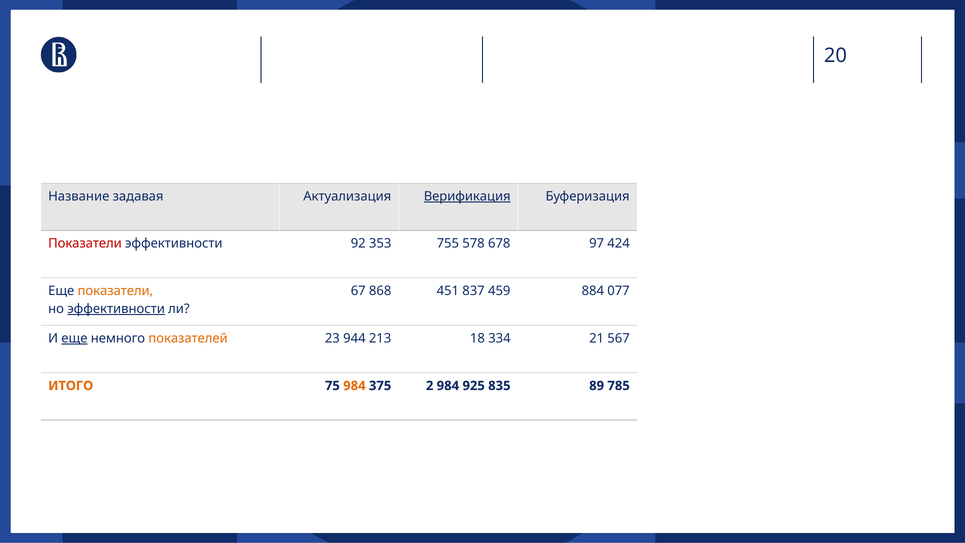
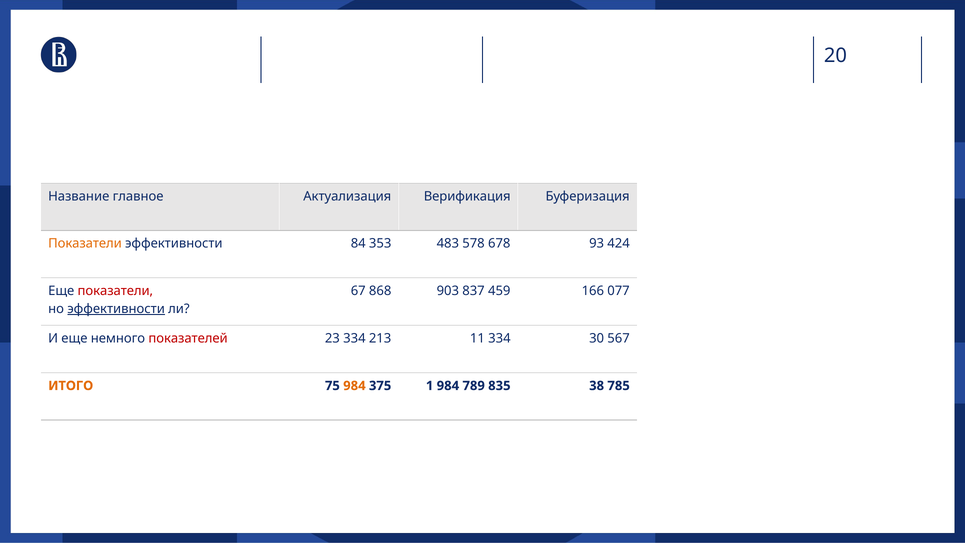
задавая: задавая -> главное
Верификация underline: present -> none
Показатели at (85, 244) colour: red -> orange
92: 92 -> 84
755: 755 -> 483
97: 97 -> 93
показатели at (115, 291) colour: orange -> red
451: 451 -> 903
884: 884 -> 166
еще at (74, 338) underline: present -> none
показателей colour: orange -> red
23 944: 944 -> 334
18: 18 -> 11
21: 21 -> 30
2: 2 -> 1
925: 925 -> 789
89: 89 -> 38
